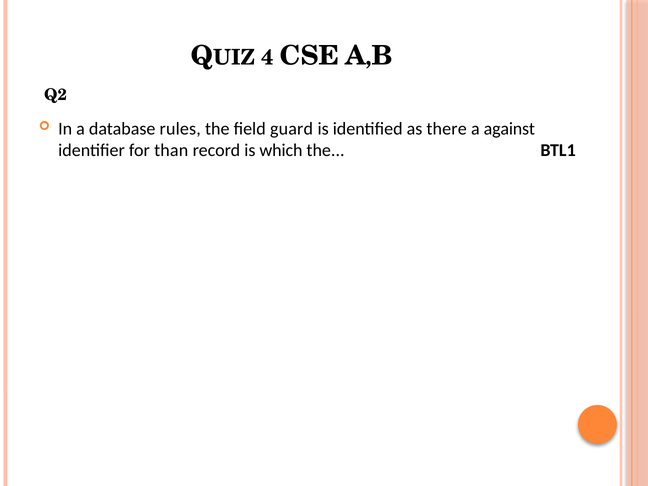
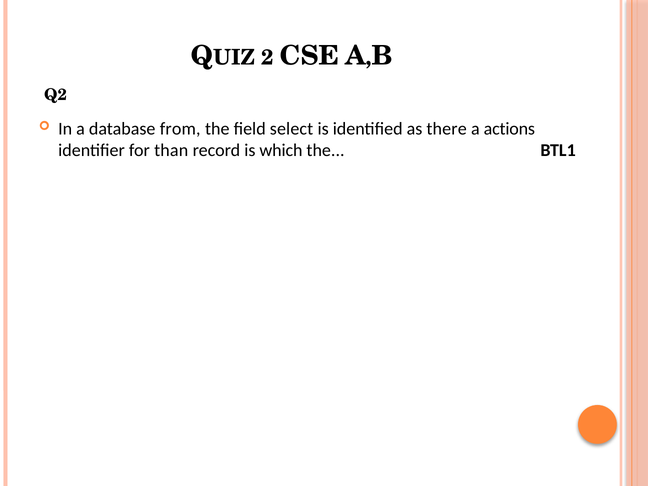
4: 4 -> 2
rules: rules -> from
guard: guard -> select
against: against -> actions
